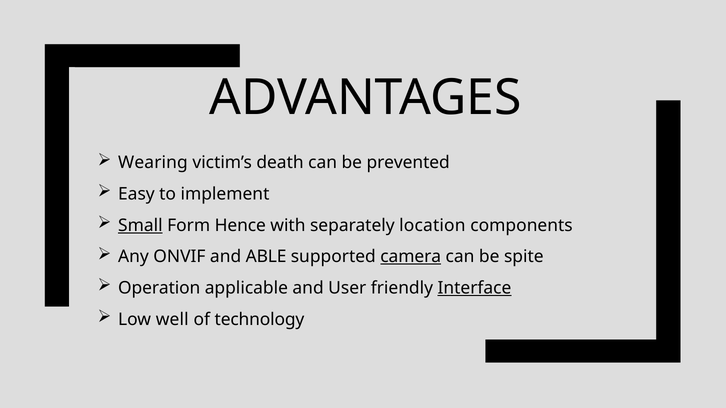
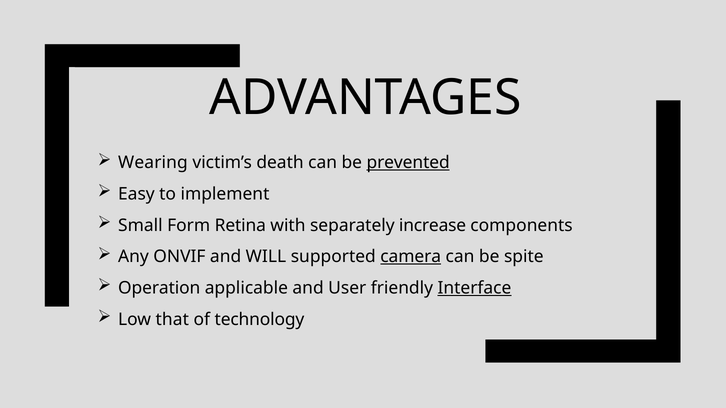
prevented underline: none -> present
Small underline: present -> none
Hence: Hence -> Retina
location: location -> increase
ABLE: ABLE -> WILL
well: well -> that
